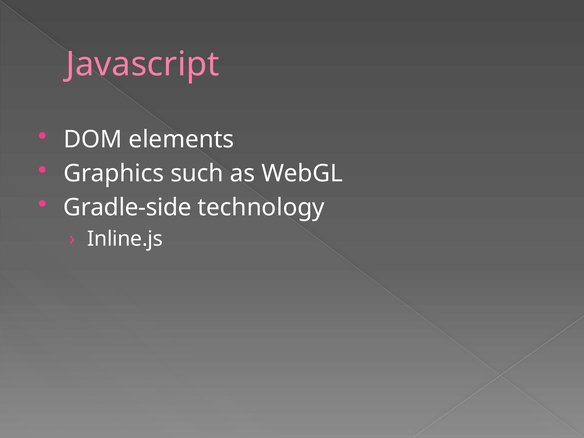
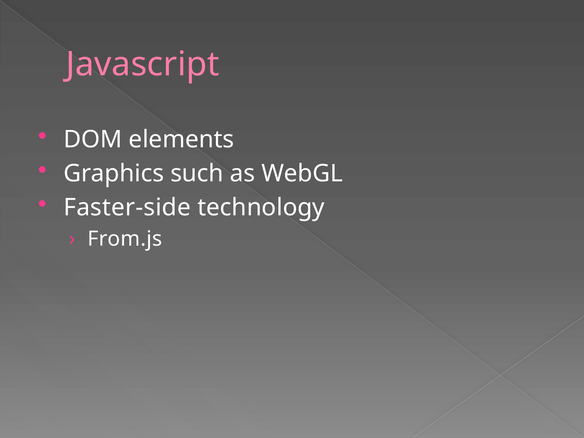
Gradle-side: Gradle-side -> Faster-side
Inline.js: Inline.js -> From.js
